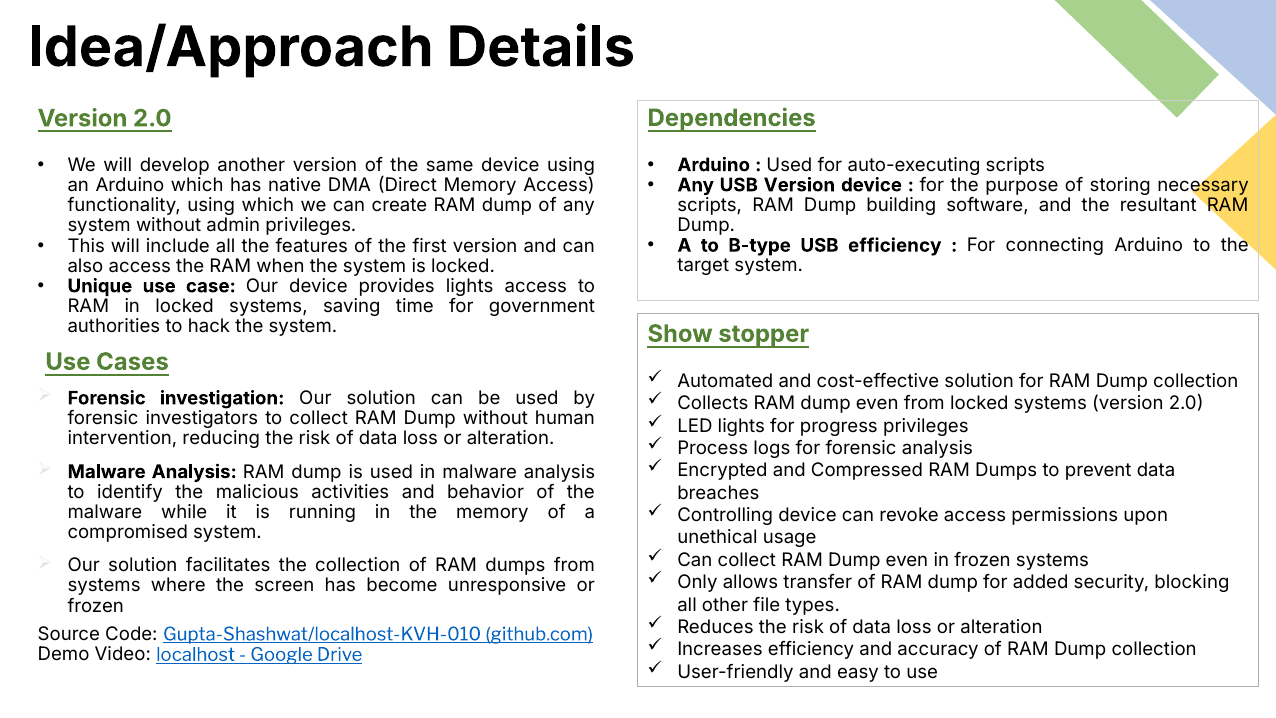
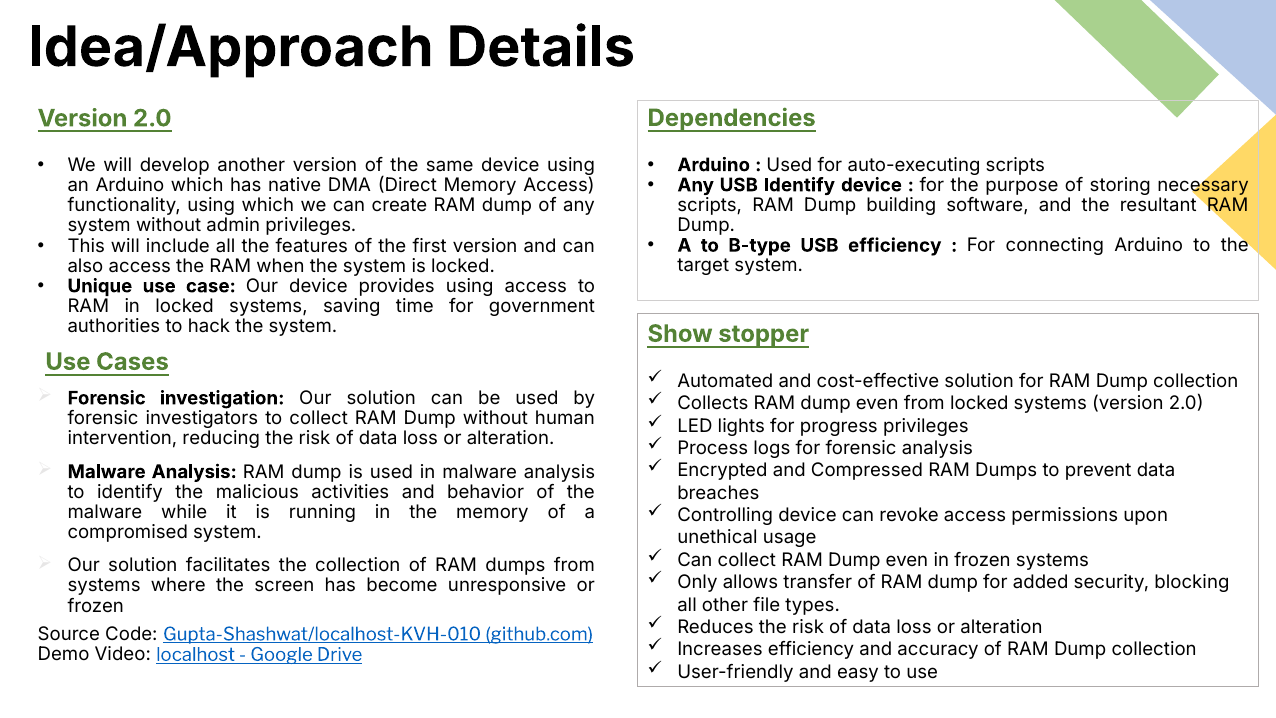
USB Version: Version -> Identify
provides lights: lights -> using
